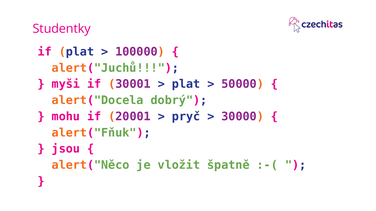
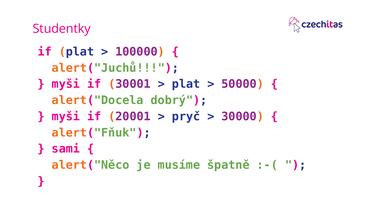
mohu at (66, 117): mohu -> myši
jsou: jsou -> sami
vložit: vložit -> musíme
